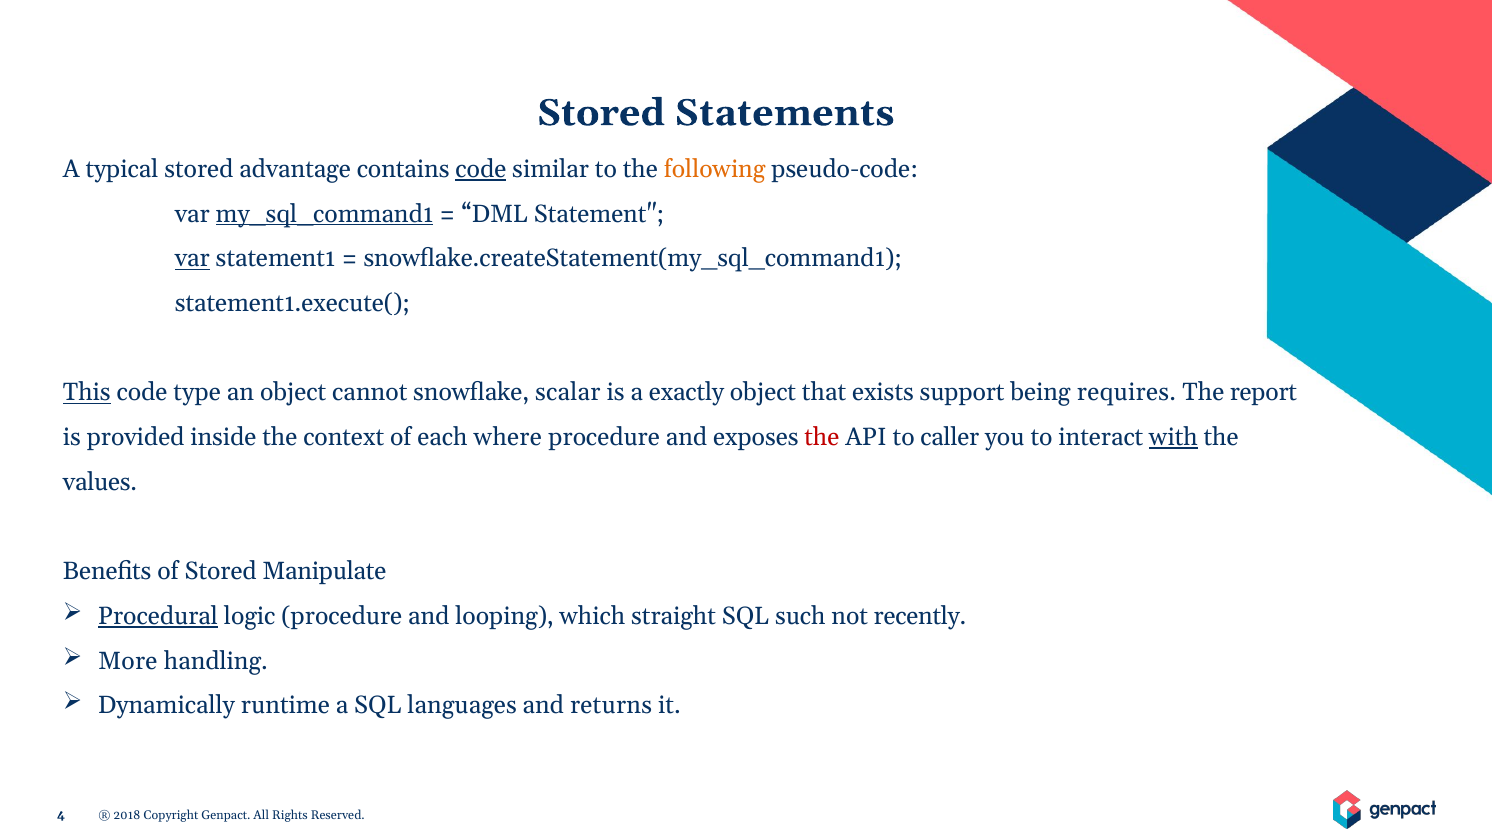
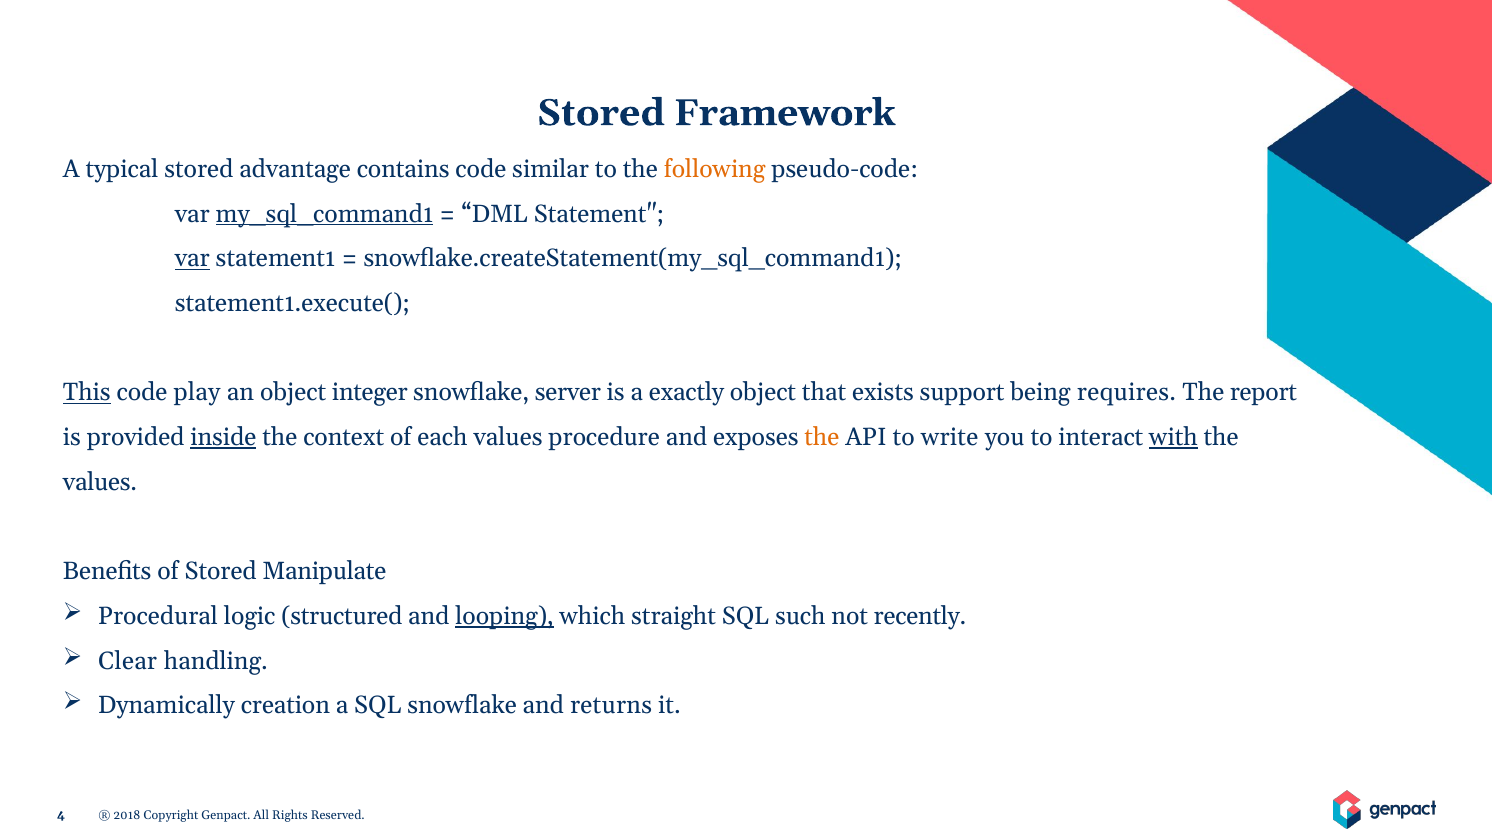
Statements: Statements -> Framework
code at (481, 169) underline: present -> none
type: type -> play
cannot: cannot -> integer
scalar: scalar -> server
inside underline: none -> present
each where: where -> values
the at (822, 438) colour: red -> orange
caller: caller -> write
Procedural underline: present -> none
logic procedure: procedure -> structured
looping underline: none -> present
More: More -> Clear
runtime: runtime -> creation
SQL languages: languages -> snowflake
